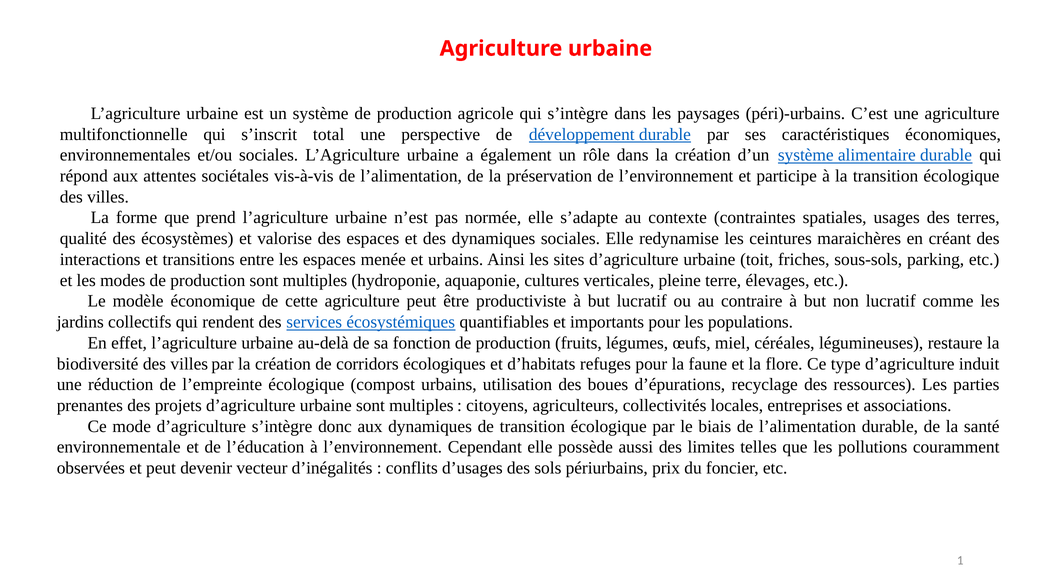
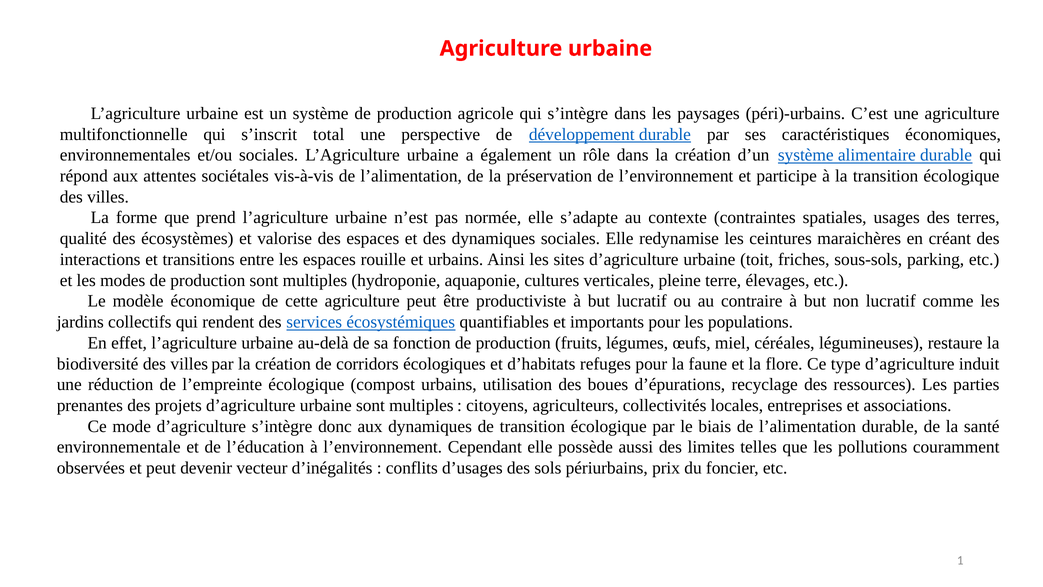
menée: menée -> rouille
